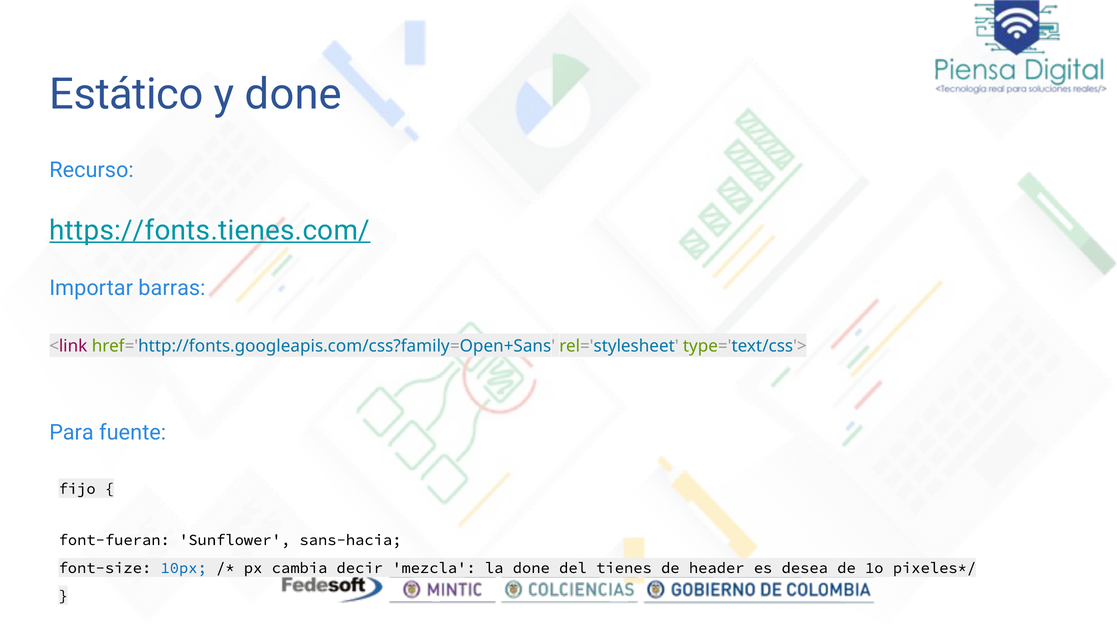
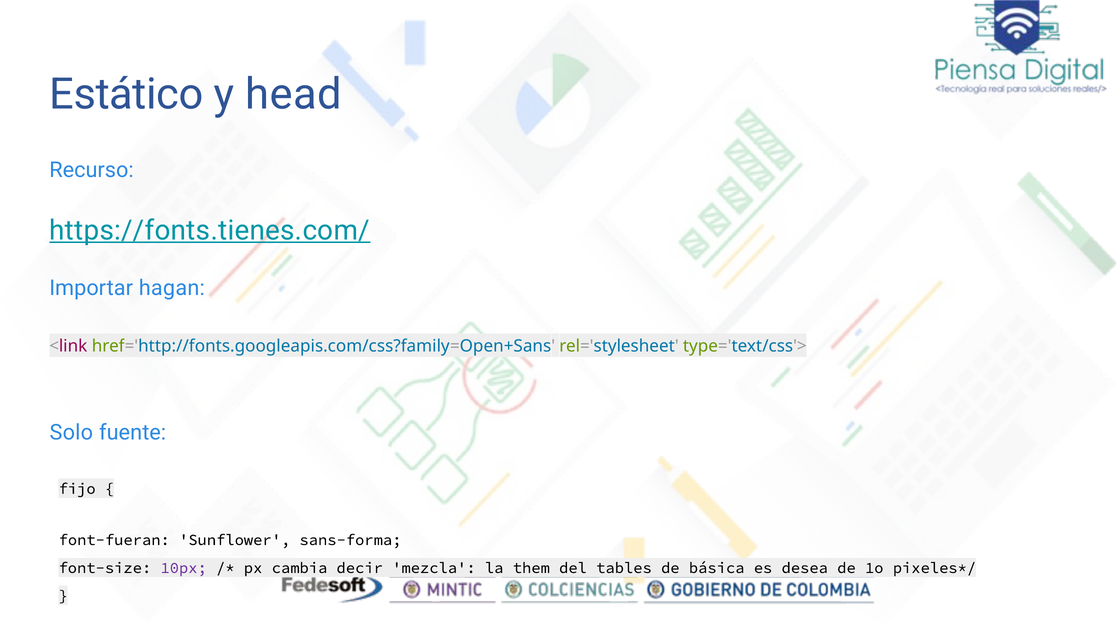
y done: done -> head
barras: barras -> hagan
Para: Para -> Solo
sans-hacia: sans-hacia -> sans-forma
10px colour: blue -> purple
la done: done -> them
tienes: tienes -> tables
header: header -> básica
